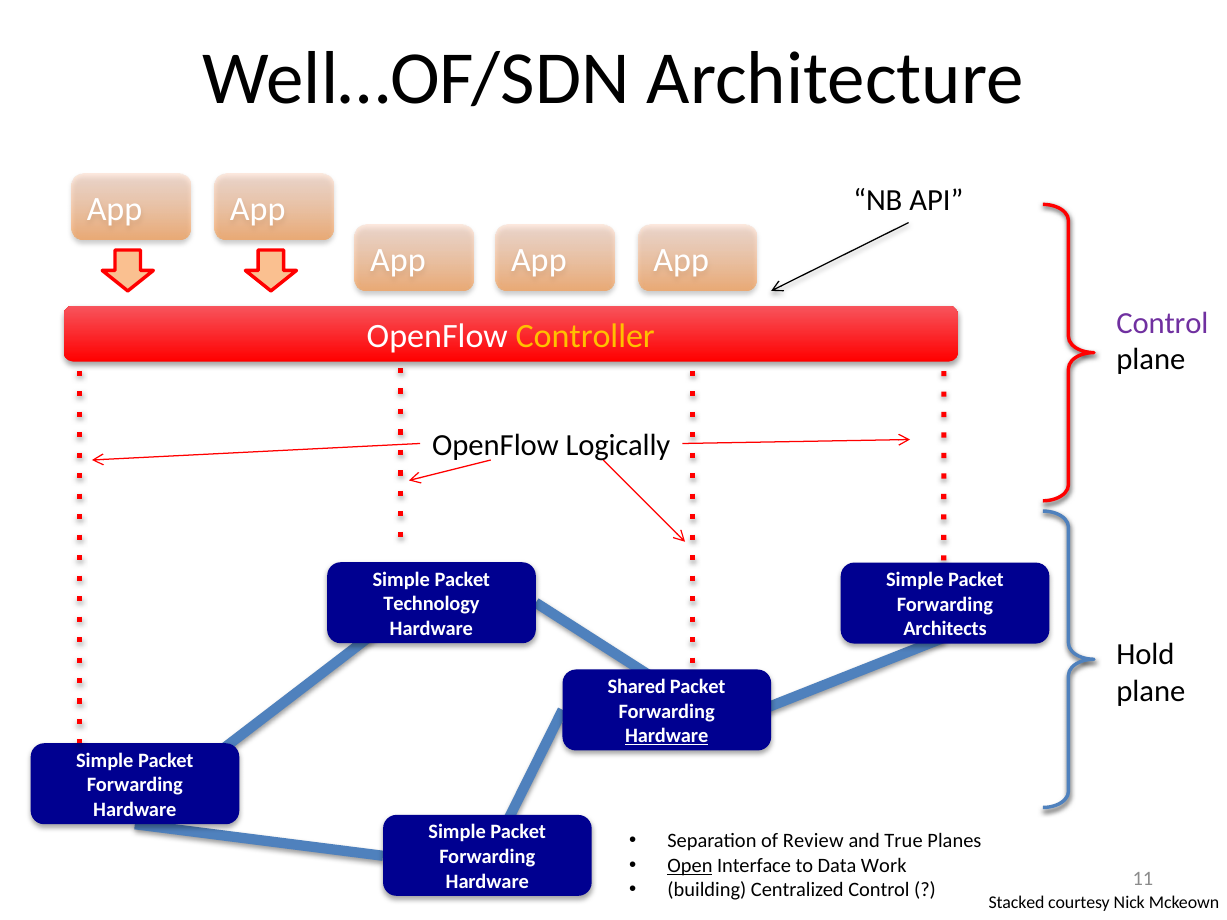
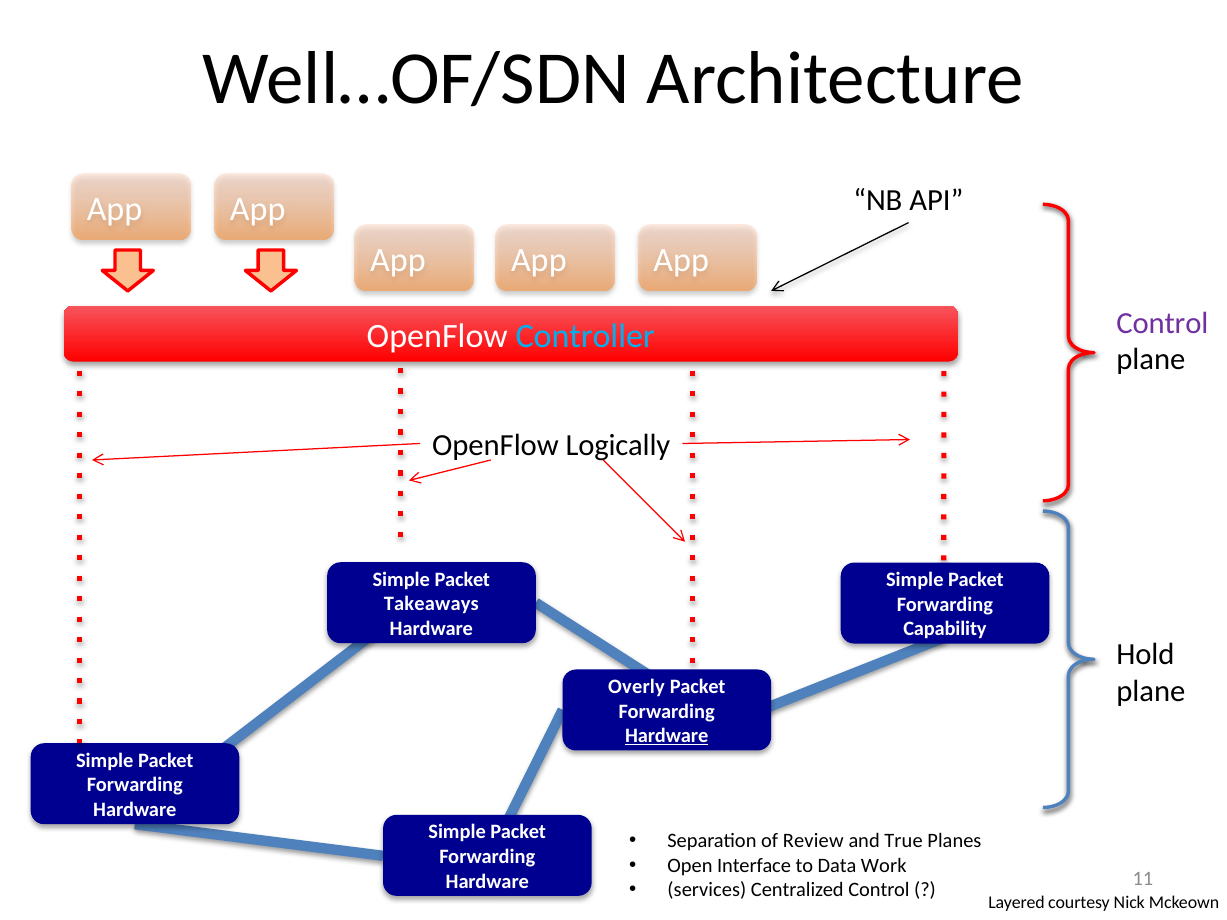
Controller colour: yellow -> light blue
Technology: Technology -> Takeaways
Architects: Architects -> Capability
Shared: Shared -> Overly
Open underline: present -> none
building: building -> services
Stacked: Stacked -> Layered
